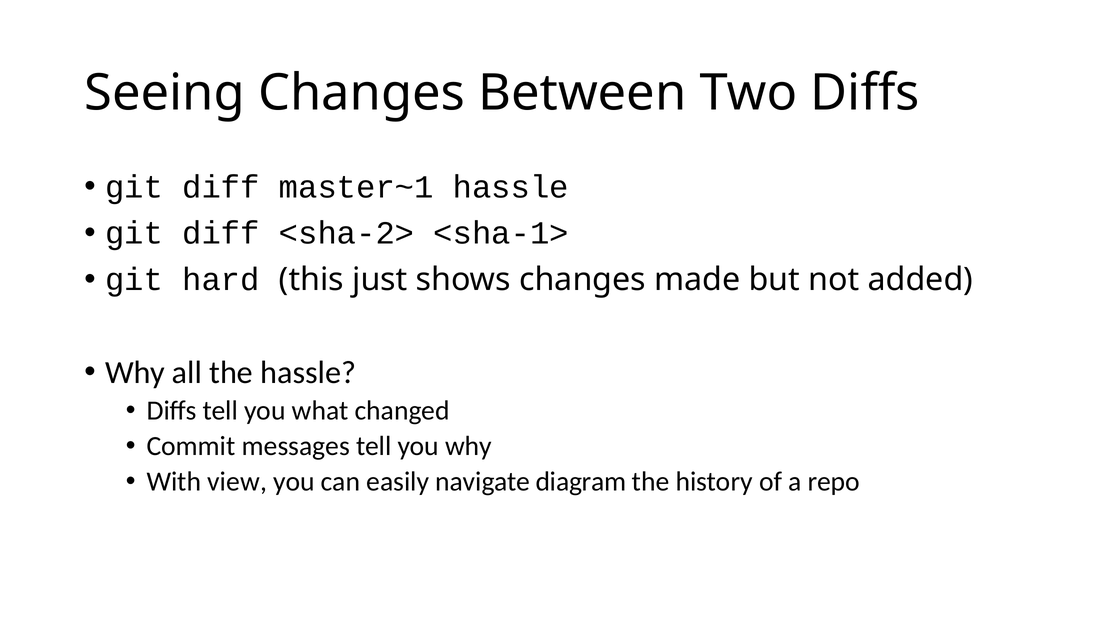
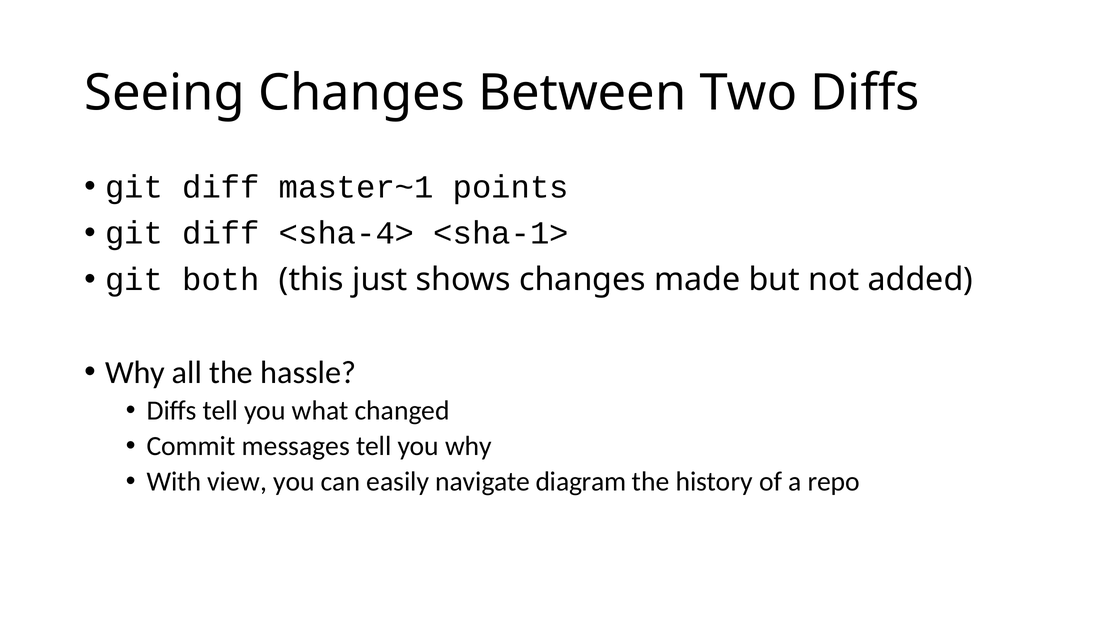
master~1 hassle: hassle -> points
<sha-2>: <sha-2> -> <sha-4>
hard: hard -> both
